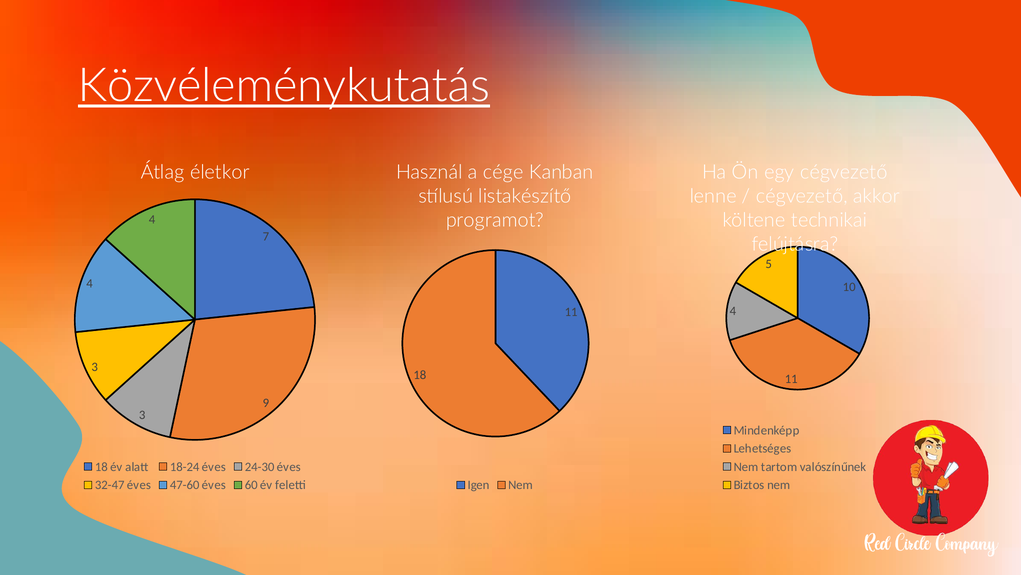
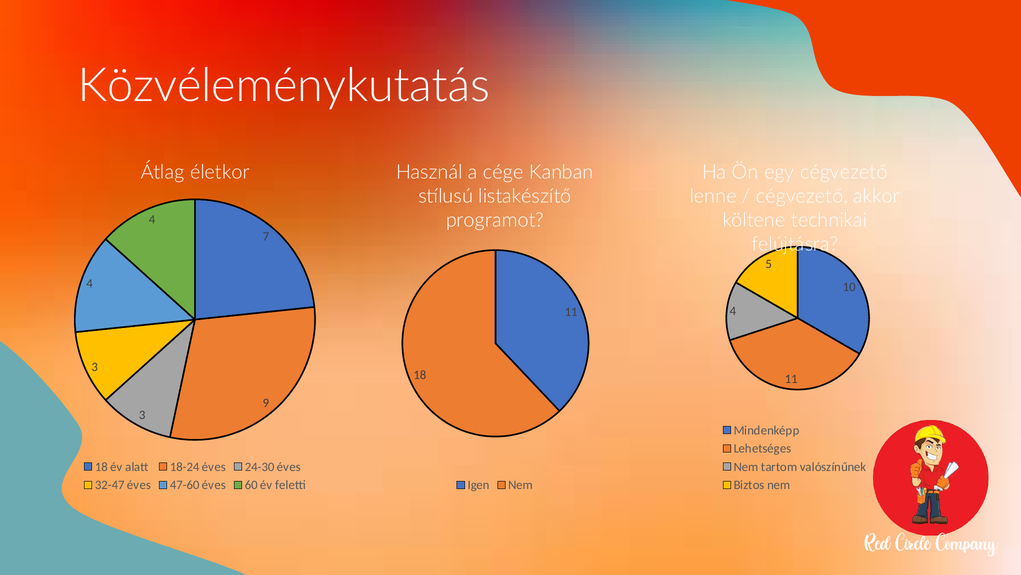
Közvéleménykutatás underline: present -> none
